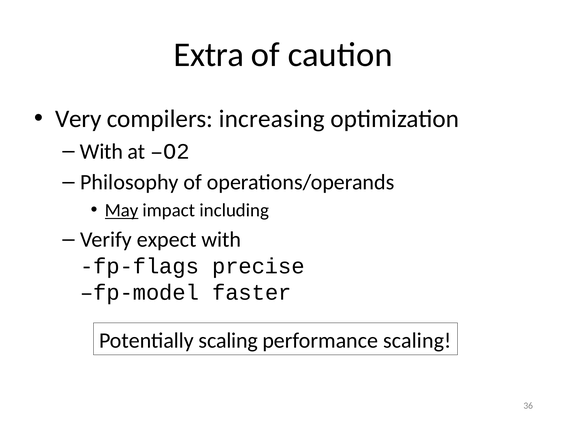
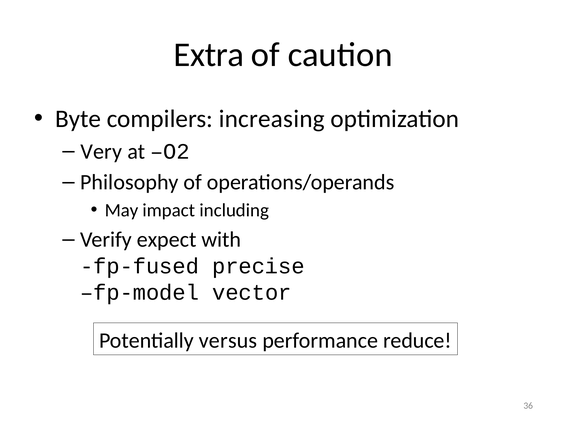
Very: Very -> Byte
With at (101, 152): With -> Very
May underline: present -> none
fp-flags: fp-flags -> fp-fused
faster: faster -> vector
Potentially scaling: scaling -> versus
performance scaling: scaling -> reduce
